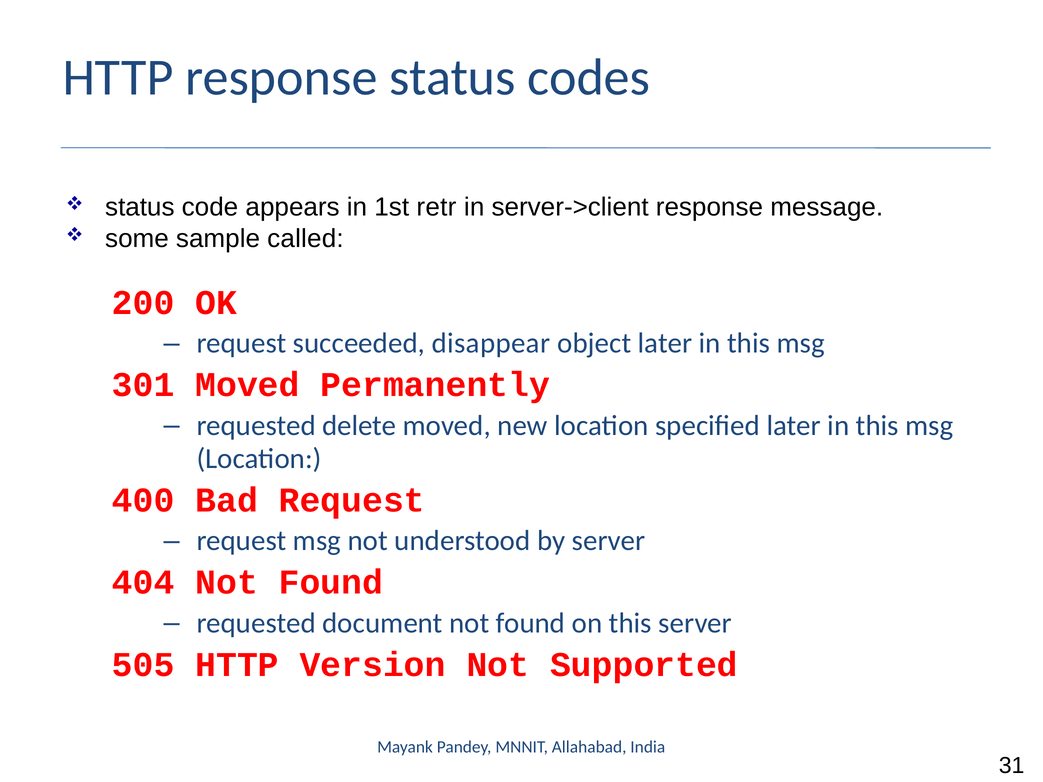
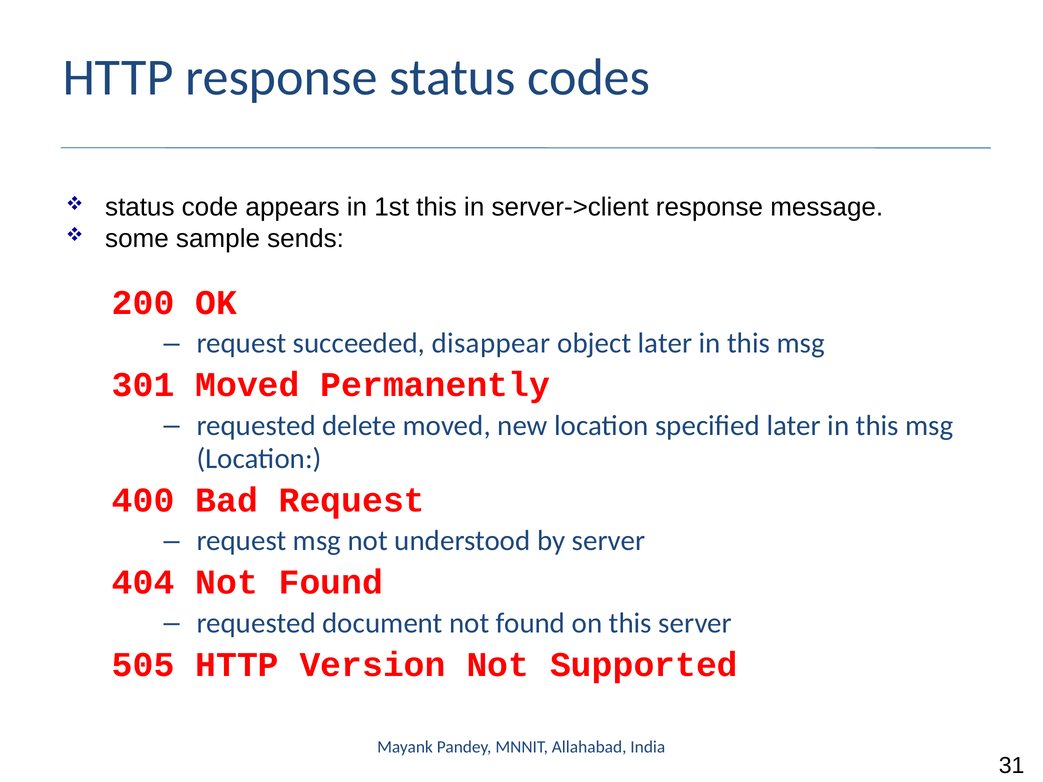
1st retr: retr -> this
called: called -> sends
